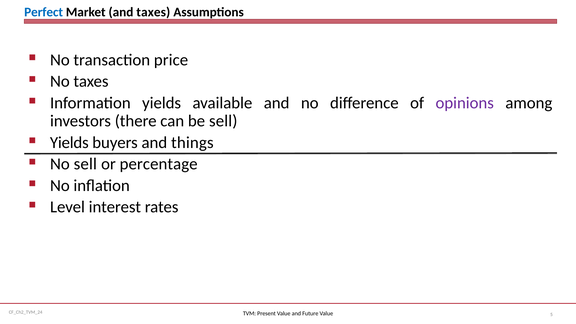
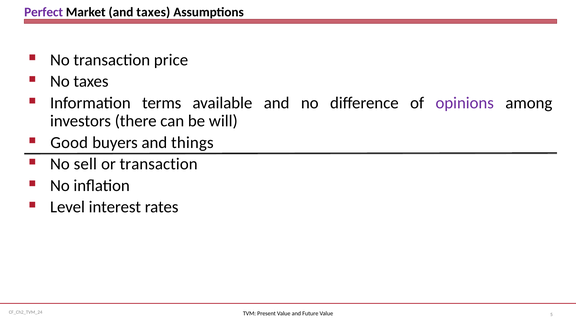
Perfect colour: blue -> purple
Information yields: yields -> terms
be sell: sell -> will
Yields at (69, 143): Yields -> Good
or percentage: percentage -> transaction
